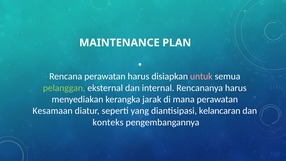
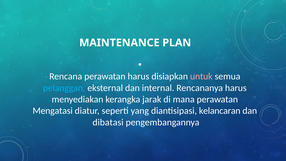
pelanggan colour: light green -> light blue
Kesamaan: Kesamaan -> Mengatasi
konteks: konteks -> dibatasi
